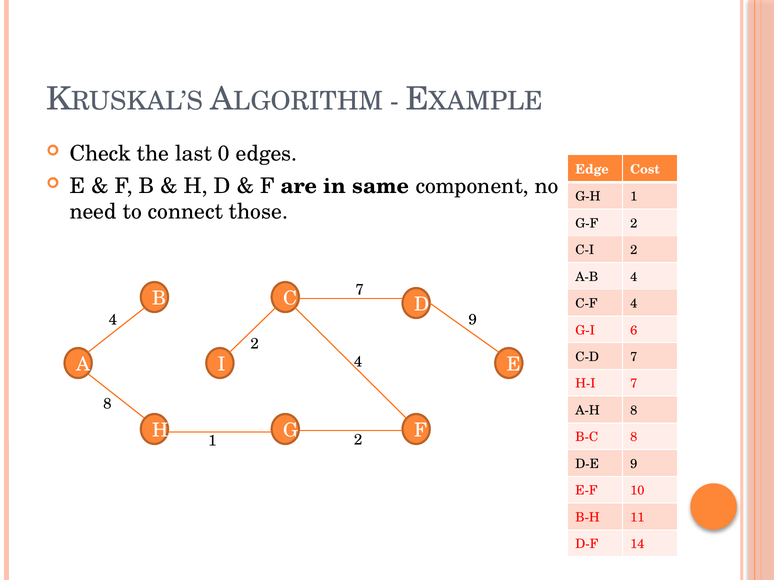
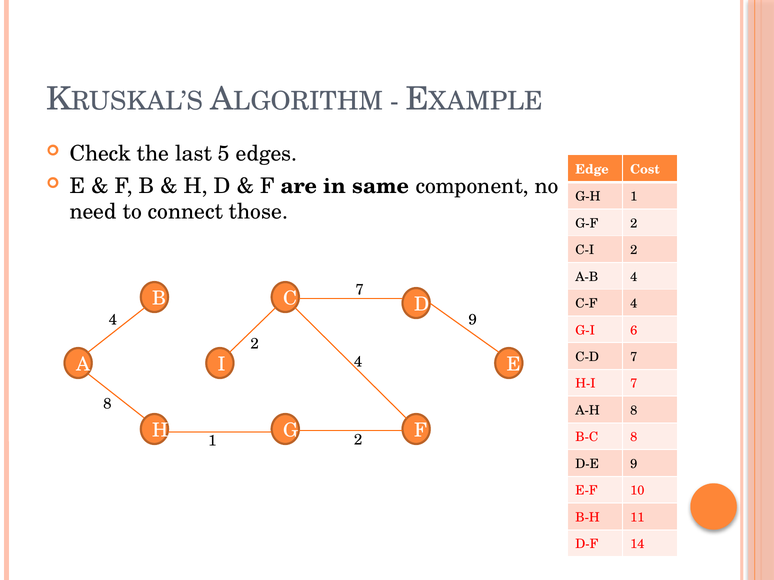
0: 0 -> 5
